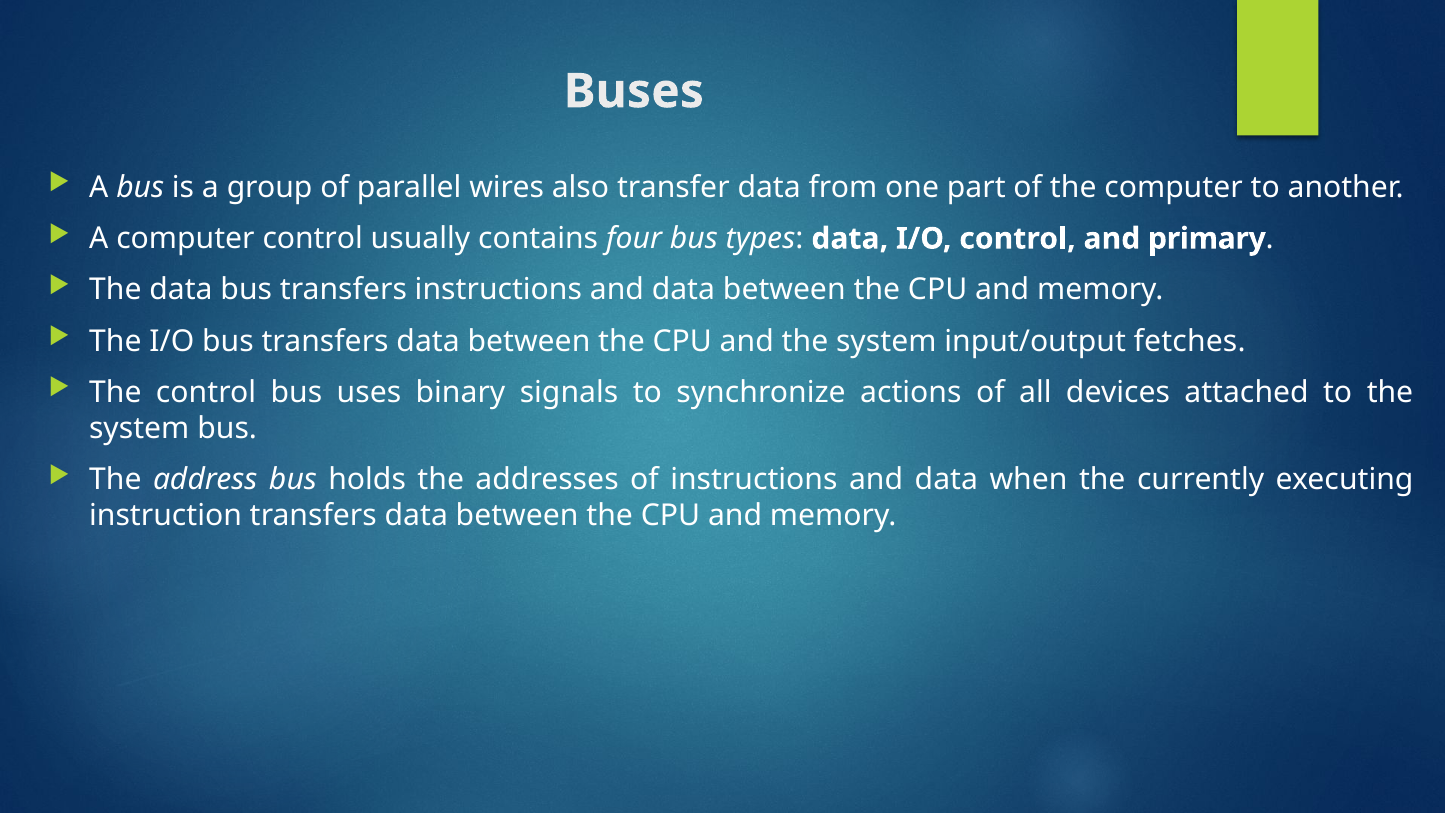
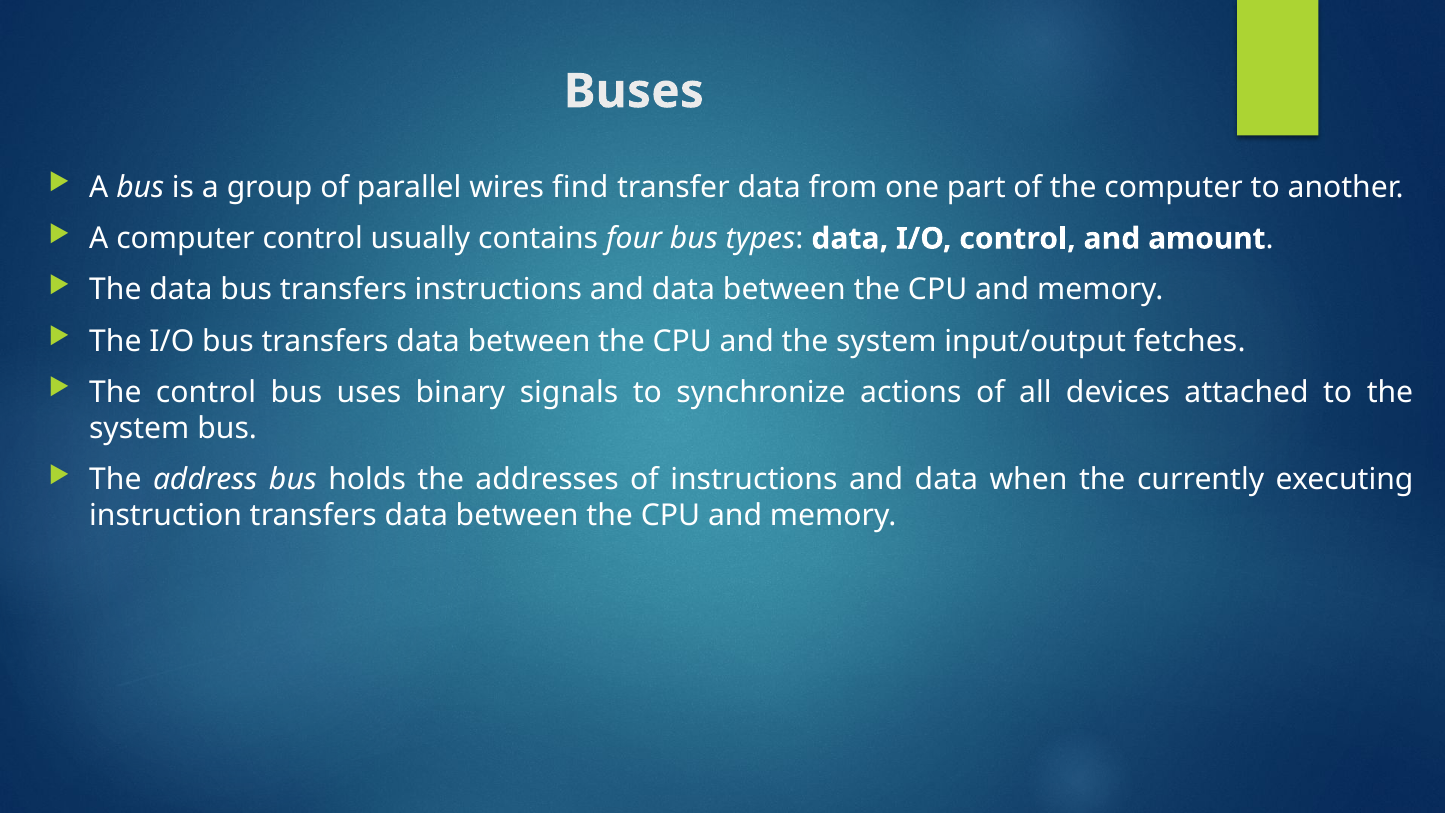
also: also -> find
primary: primary -> amount
